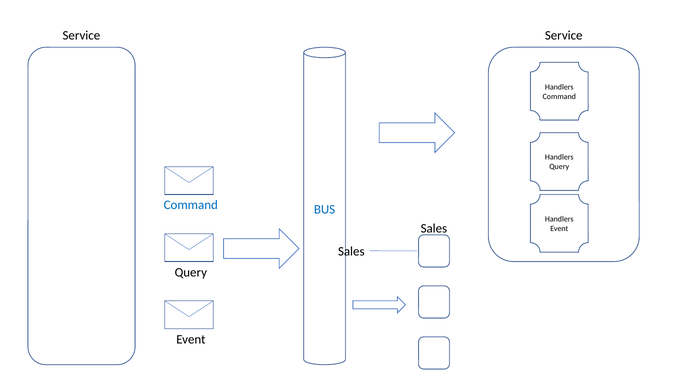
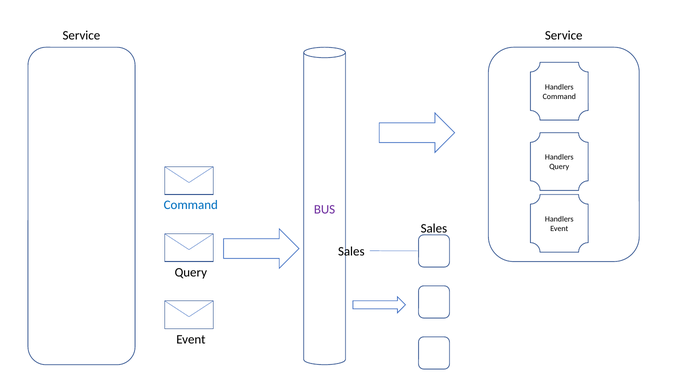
BUS colour: blue -> purple
